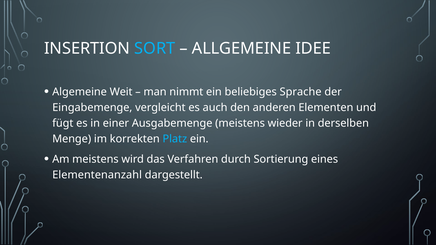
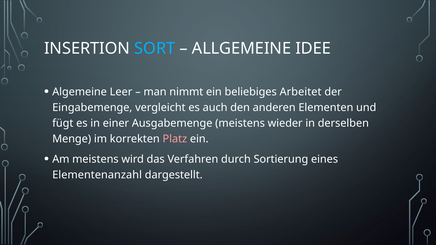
Weit: Weit -> Leer
Sprache: Sprache -> Arbeitet
Platz colour: light blue -> pink
